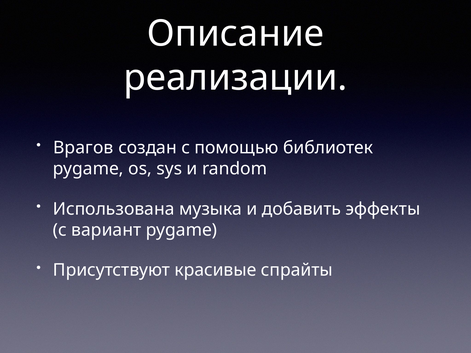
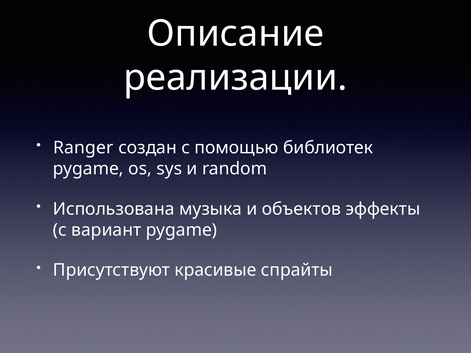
Врагов: Врагов -> Ranger
добавить: добавить -> объектов
